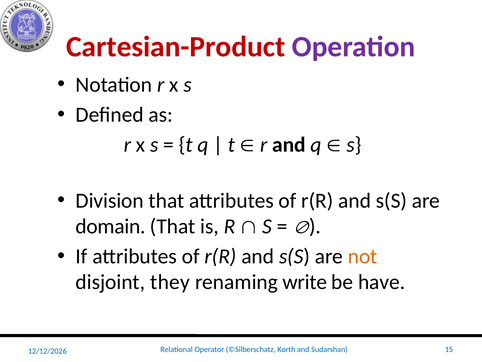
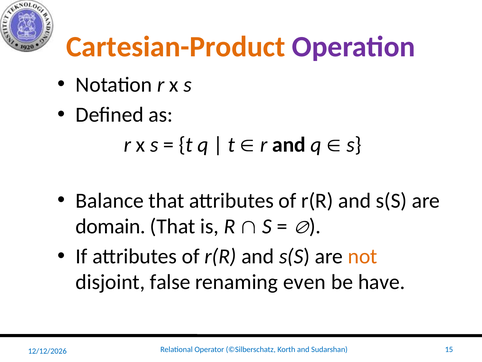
Cartesian-Product colour: red -> orange
Division: Division -> Balance
they: they -> false
write: write -> even
